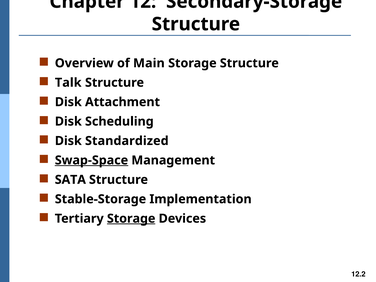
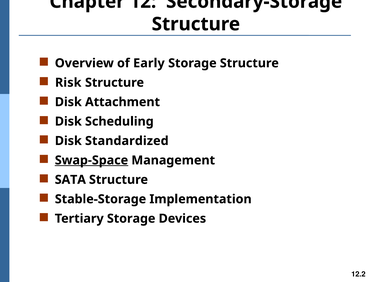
Main: Main -> Early
Talk: Talk -> Risk
Storage at (131, 219) underline: present -> none
